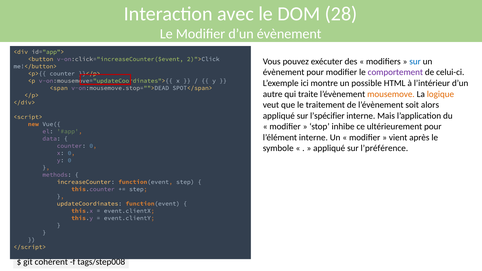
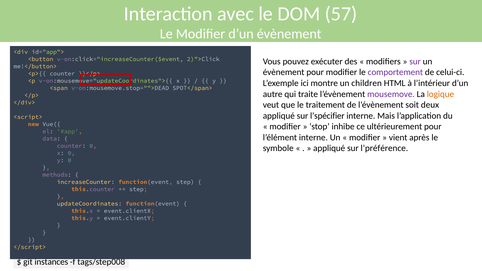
28: 28 -> 57
sur at (415, 62) colour: blue -> purple
possible: possible -> children
mousemove colour: orange -> purple
alors: alors -> deux
cohérent: cohérent -> instances
